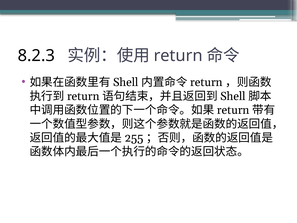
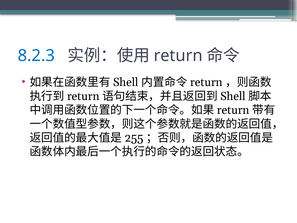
8.2.3 colour: black -> blue
